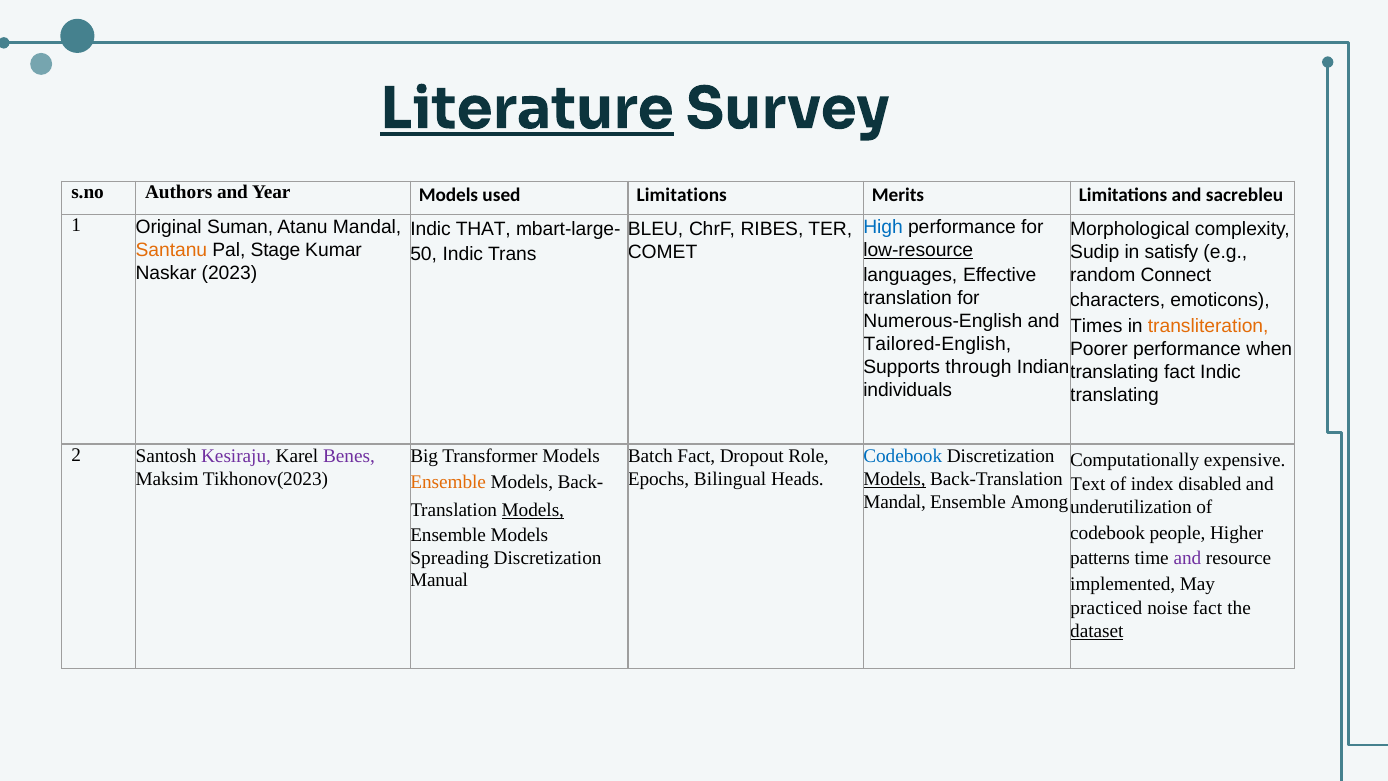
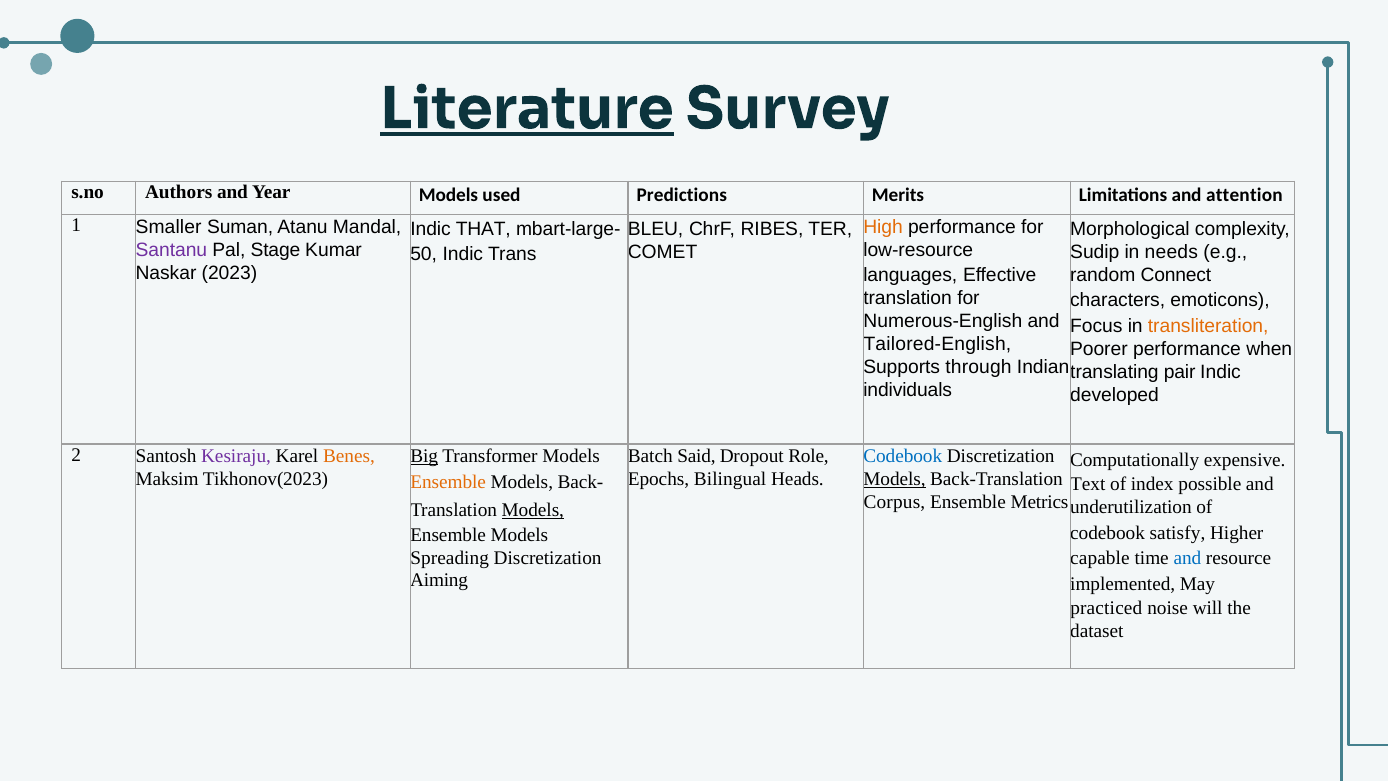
used Limitations: Limitations -> Predictions
sacrebleu: sacrebleu -> attention
Original: Original -> Smaller
High colour: blue -> orange
Santanu colour: orange -> purple
low-resource underline: present -> none
satisfy: satisfy -> needs
Times: Times -> Focus
translating fact: fact -> pair
translating at (1115, 395): translating -> developed
Benes colour: purple -> orange
Big underline: none -> present
Batch Fact: Fact -> Said
disabled: disabled -> possible
Mandal at (895, 502): Mandal -> Corpus
Among: Among -> Metrics
people: people -> satisfy
patterns: patterns -> capable
and at (1187, 558) colour: purple -> blue
Manual: Manual -> Aiming
noise fact: fact -> will
dataset underline: present -> none
